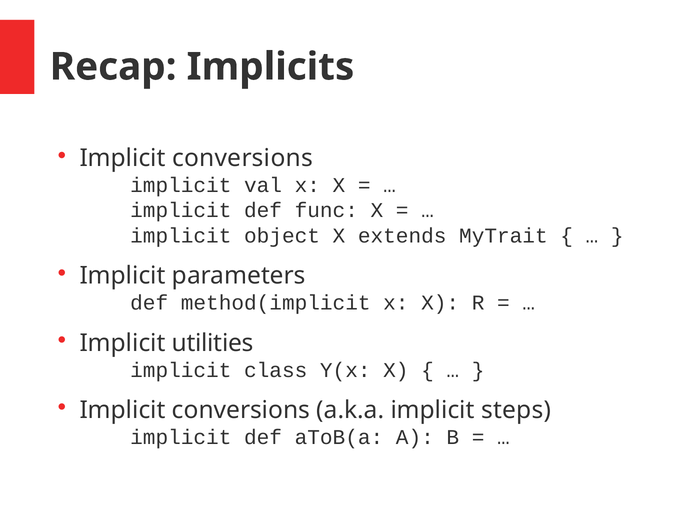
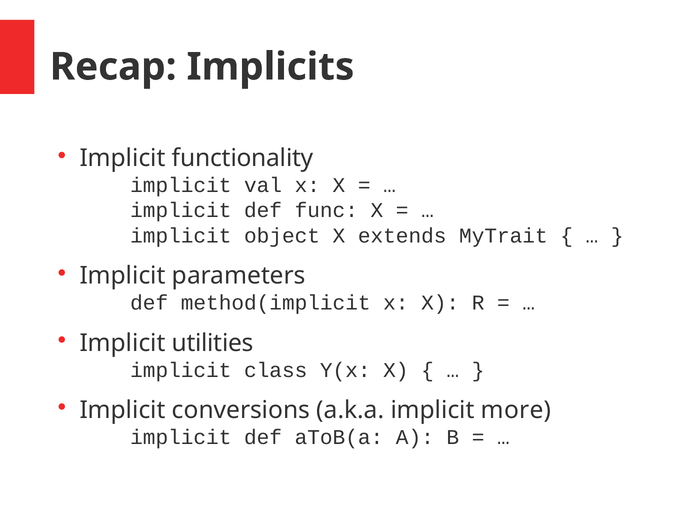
conversions at (242, 158): conversions -> functionality
steps: steps -> more
